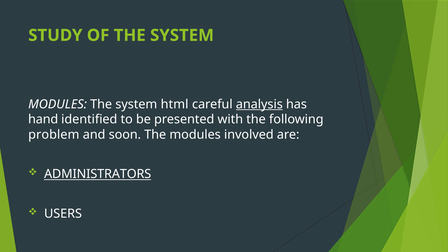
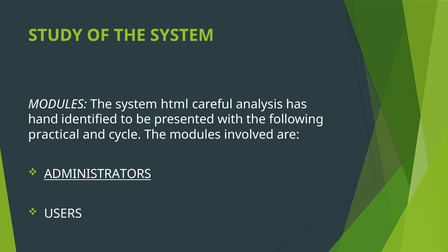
analysis underline: present -> none
problem: problem -> practical
soon: soon -> cycle
